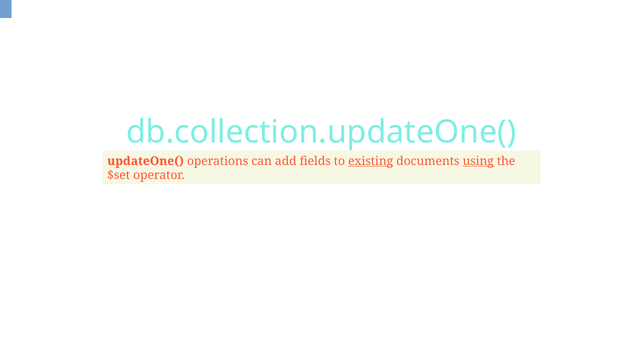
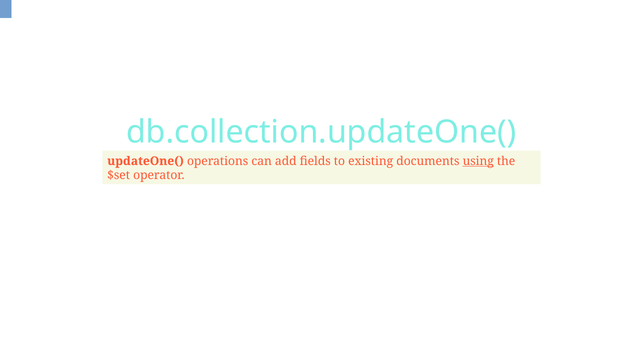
existing underline: present -> none
